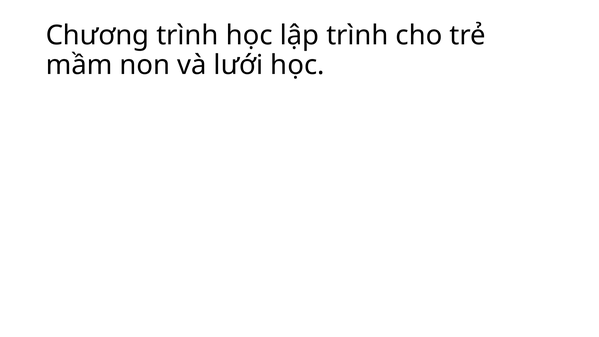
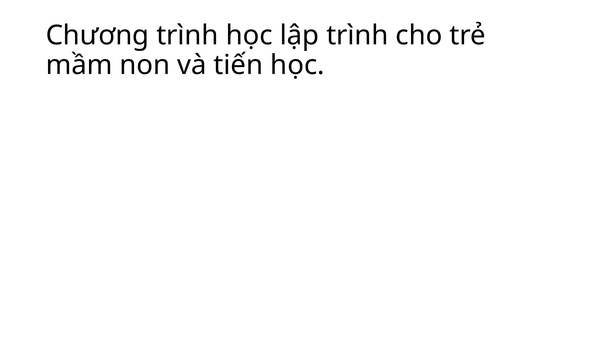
lưới: lưới -> tiến
